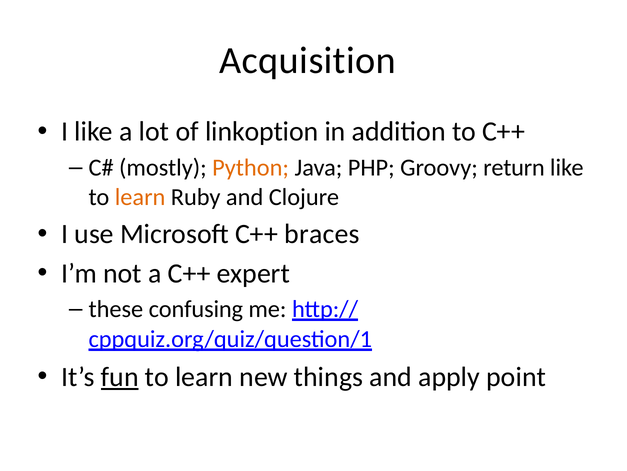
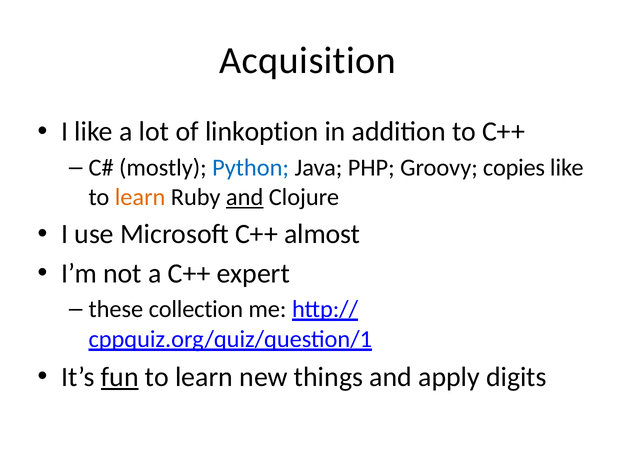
Python colour: orange -> blue
return: return -> copies
and at (245, 197) underline: none -> present
braces: braces -> almost
confusing: confusing -> collection
point: point -> digits
